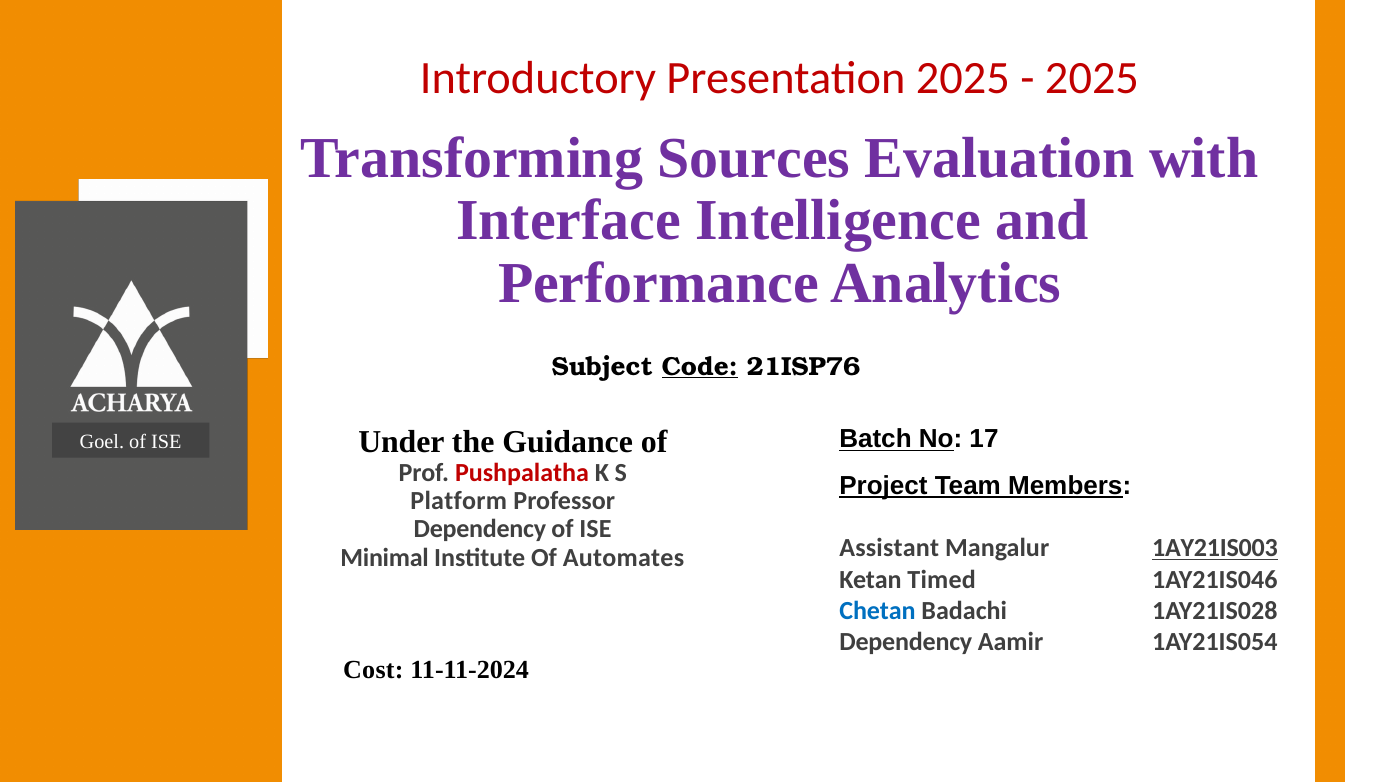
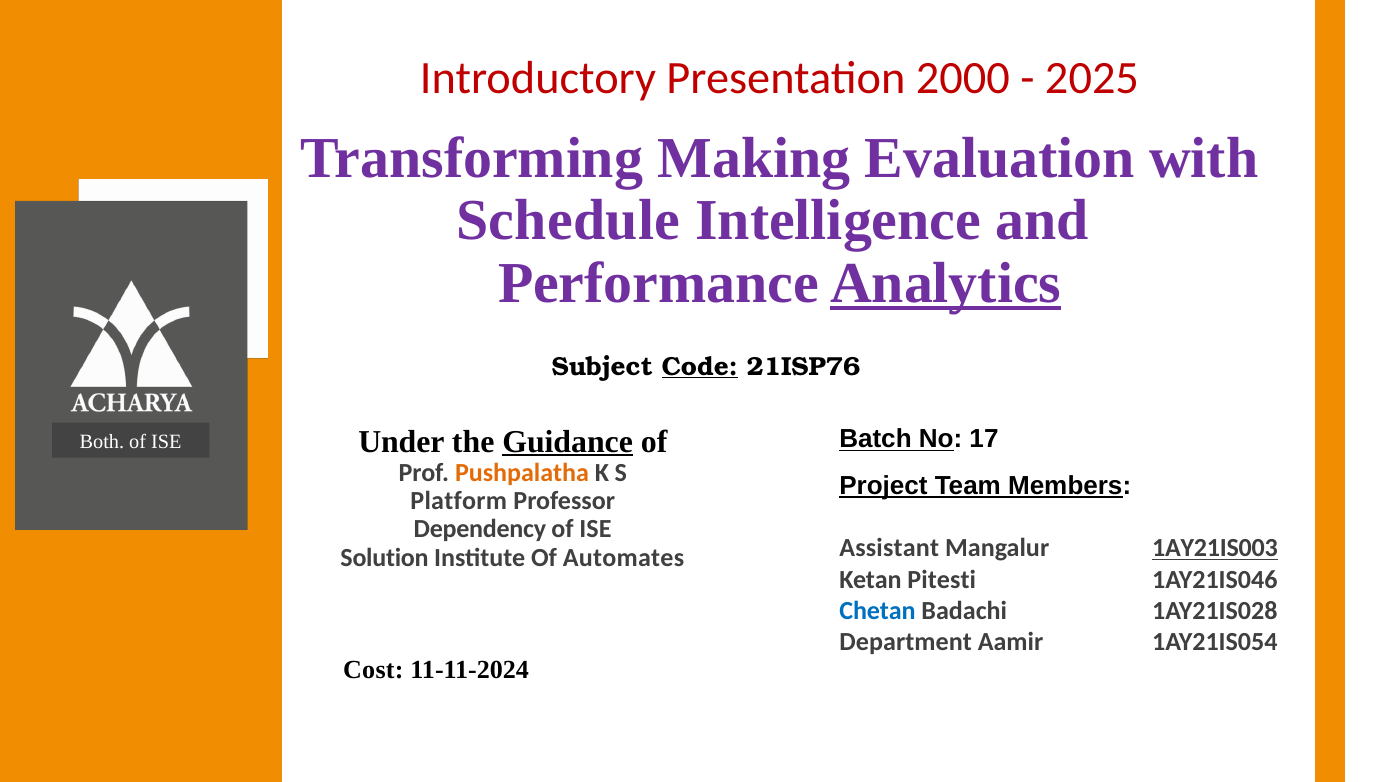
Presentation 2025: 2025 -> 2000
Sources: Sources -> Making
Interface: Interface -> Schedule
Analytics underline: none -> present
Guidance underline: none -> present
Goel: Goel -> Both
Pushpalatha colour: red -> orange
Minimal: Minimal -> Solution
Timed: Timed -> Pitesti
Dependency at (906, 642): Dependency -> Department
